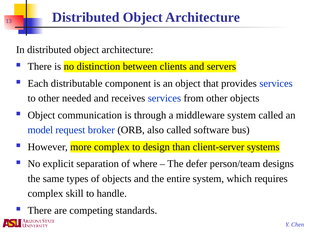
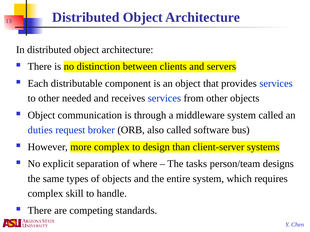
model: model -> duties
defer: defer -> tasks
